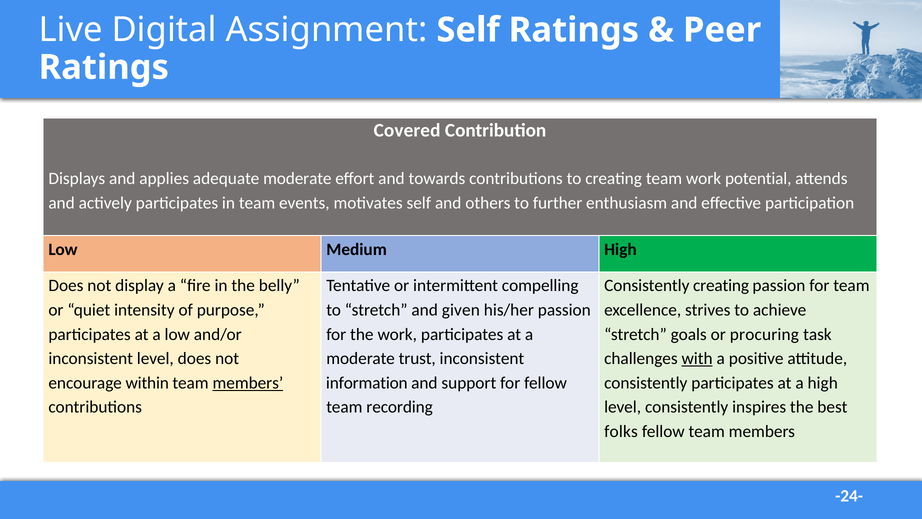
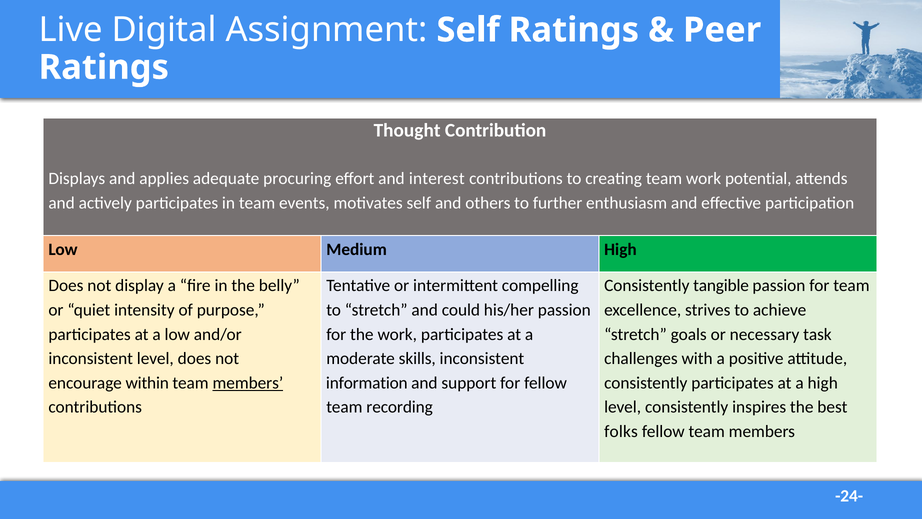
Covered: Covered -> Thought
adequate moderate: moderate -> procuring
towards: towards -> interest
Consistently creating: creating -> tangible
given: given -> could
procuring: procuring -> necessary
trust: trust -> skills
with underline: present -> none
